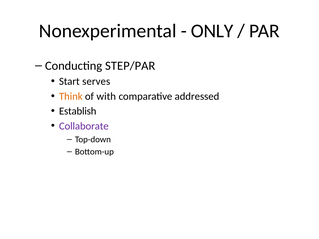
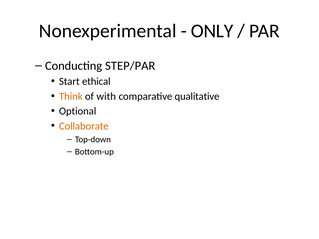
serves: serves -> ethical
addressed: addressed -> qualitative
Establish: Establish -> Optional
Collaborate colour: purple -> orange
